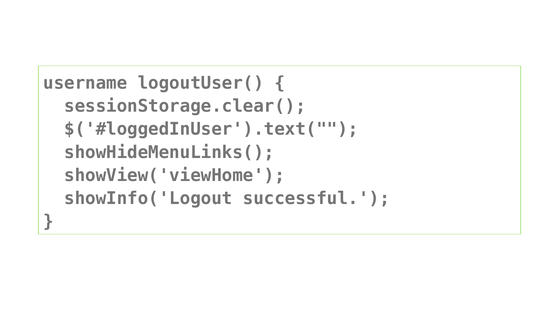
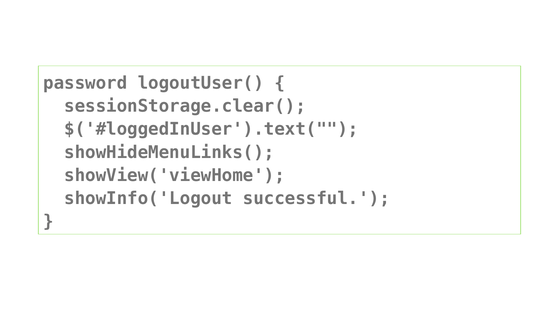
username: username -> password
